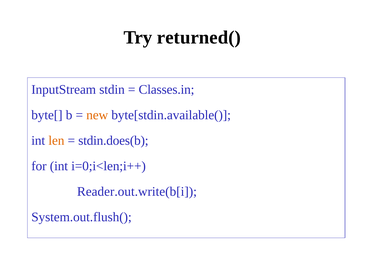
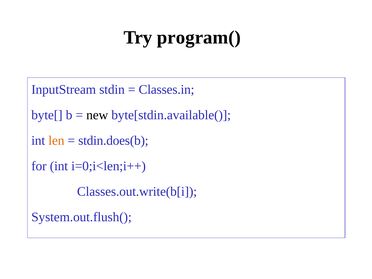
returned(: returned( -> program(
new colour: orange -> black
Reader.out.write(b[i: Reader.out.write(b[i -> Classes.out.write(b[i
